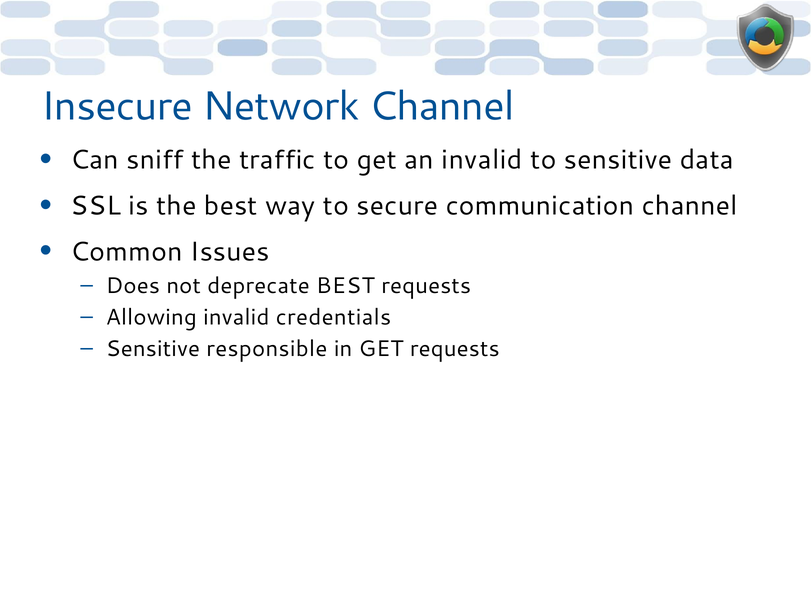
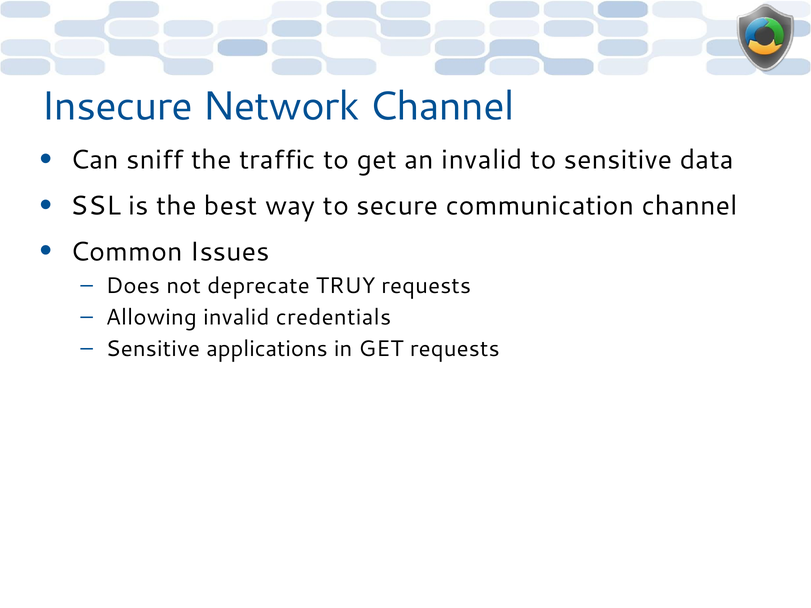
deprecate BEST: BEST -> TRUY
responsible: responsible -> applications
